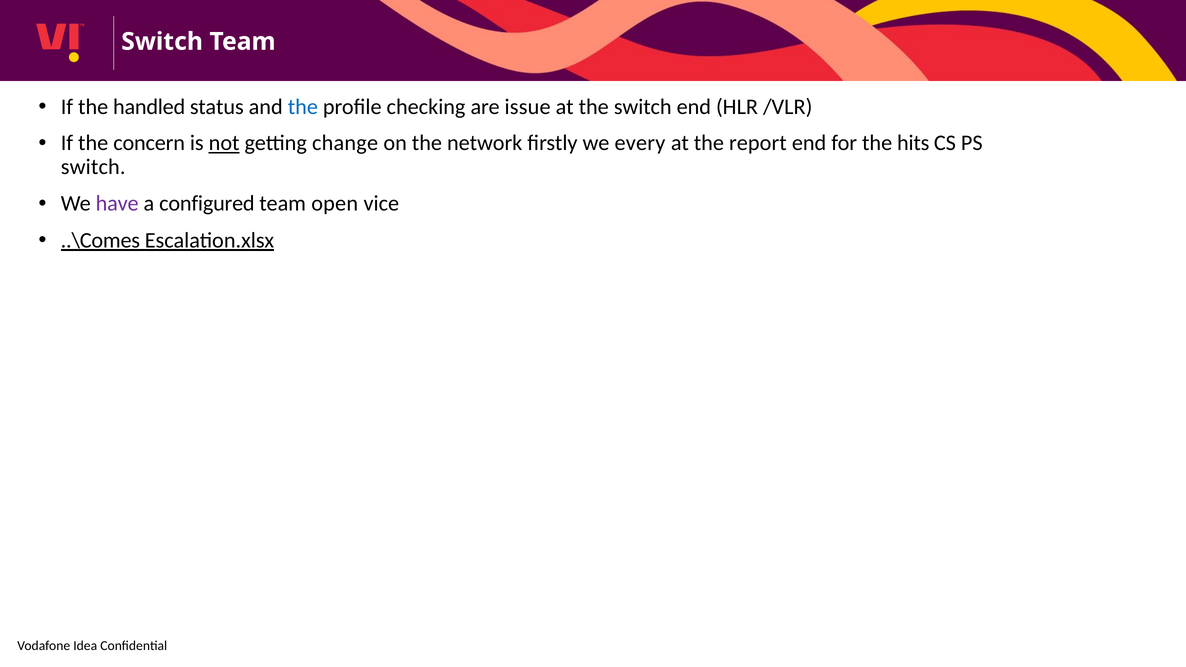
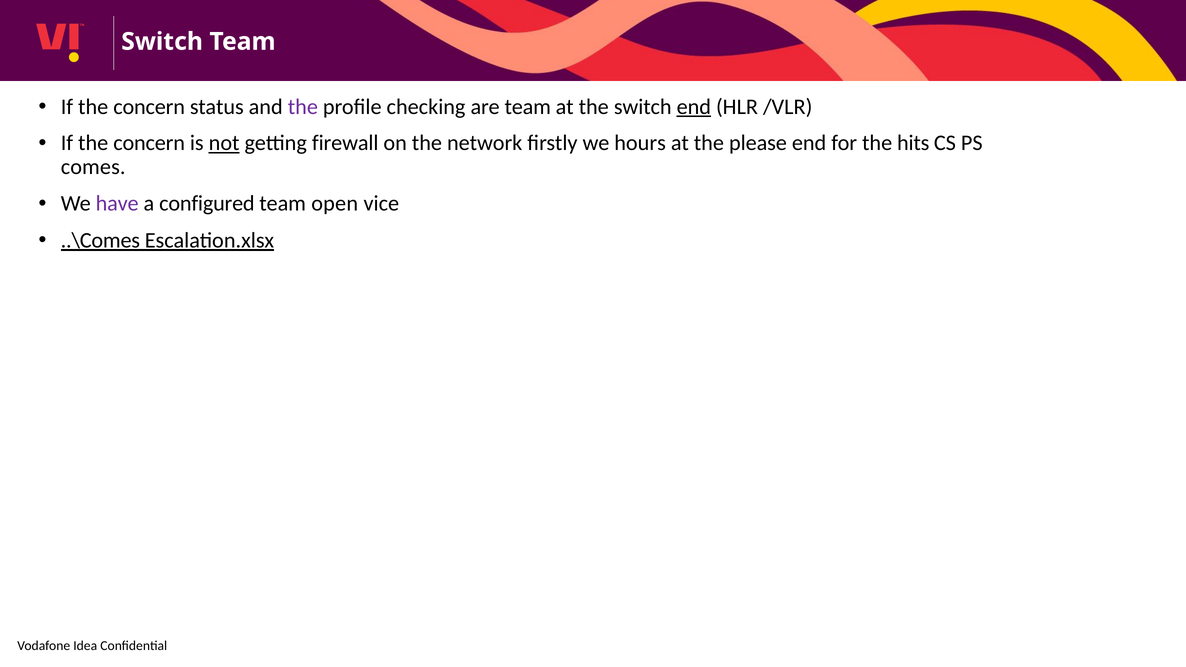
handled at (149, 107): handled -> concern
the at (303, 107) colour: blue -> purple
are issue: issue -> team
end at (694, 107) underline: none -> present
change: change -> firewall
every: every -> hours
report: report -> please
switch at (93, 167): switch -> comes
